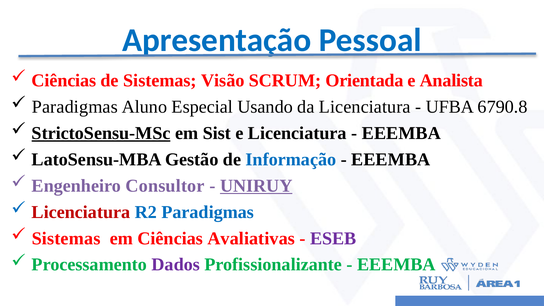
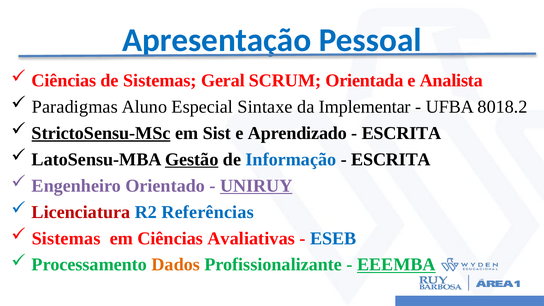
Visão: Visão -> Geral
Usando: Usando -> Sintaxe
da Licenciatura: Licenciatura -> Implementar
6790.8: 6790.8 -> 8018.2
e Licenciatura: Licenciatura -> Aprendizado
EEEMBA at (401, 133): EEEMBA -> ESCRITA
Gestão underline: none -> present
EEEMBA at (391, 159): EEEMBA -> ESCRITA
Consultor: Consultor -> Orientado
R2 Paradigmas: Paradigmas -> Referências
ESEB colour: purple -> blue
Dados colour: purple -> orange
EEEMBA at (396, 265) underline: none -> present
